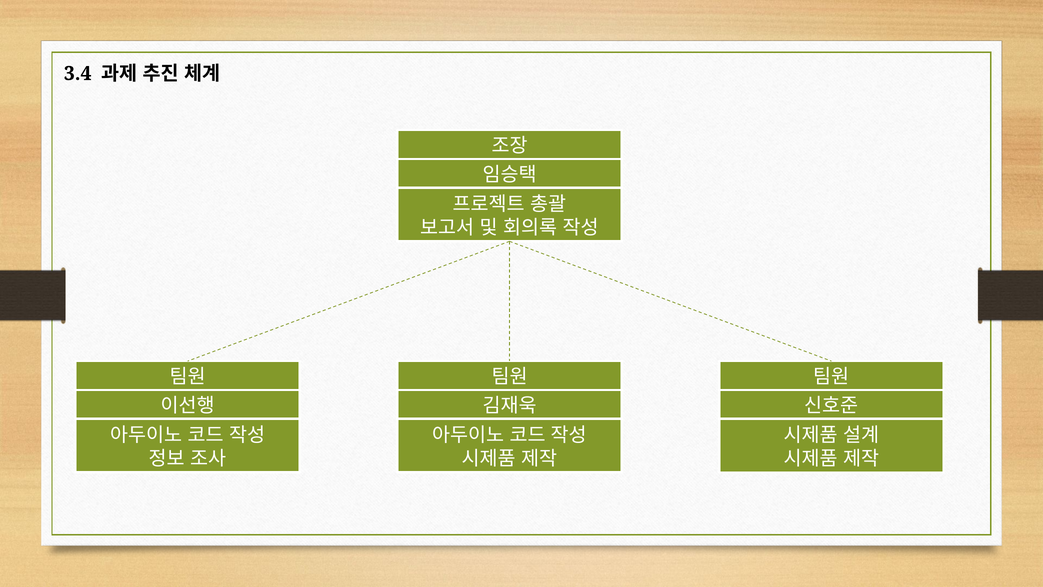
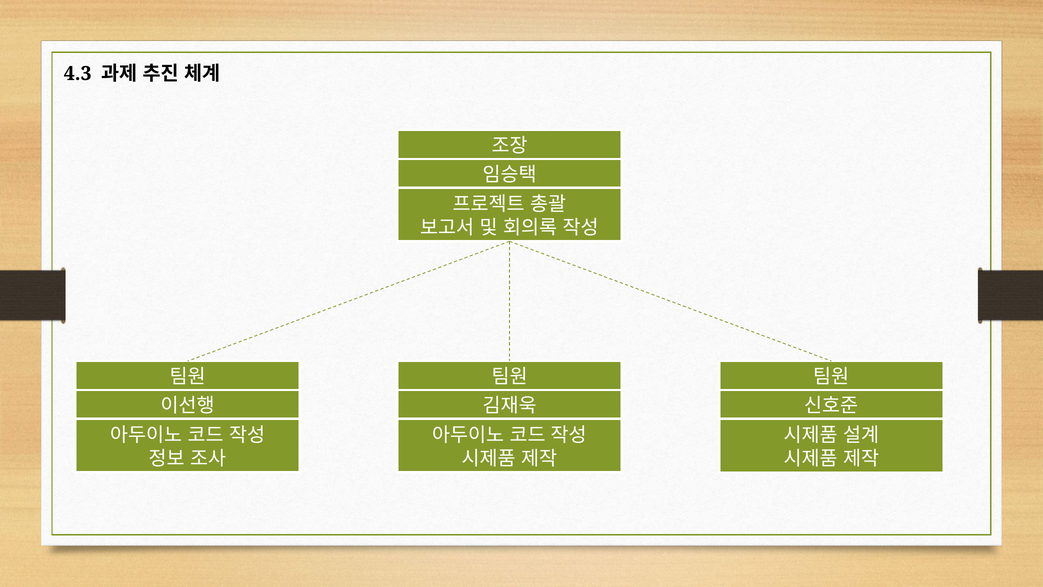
3.4: 3.4 -> 4.3
